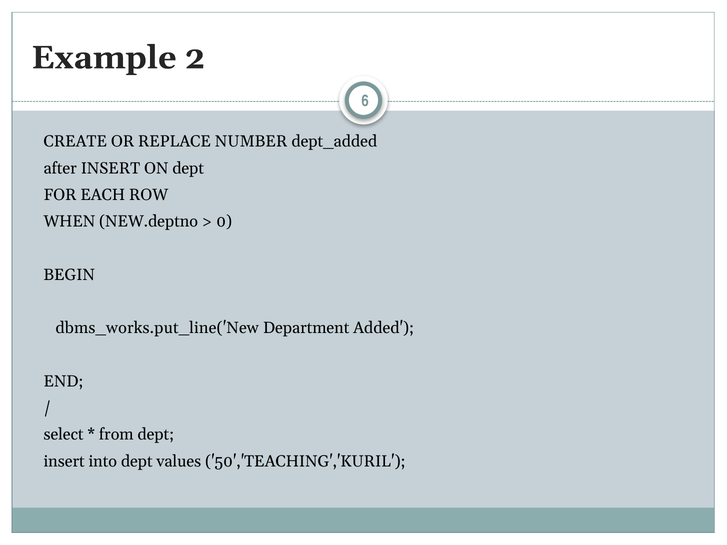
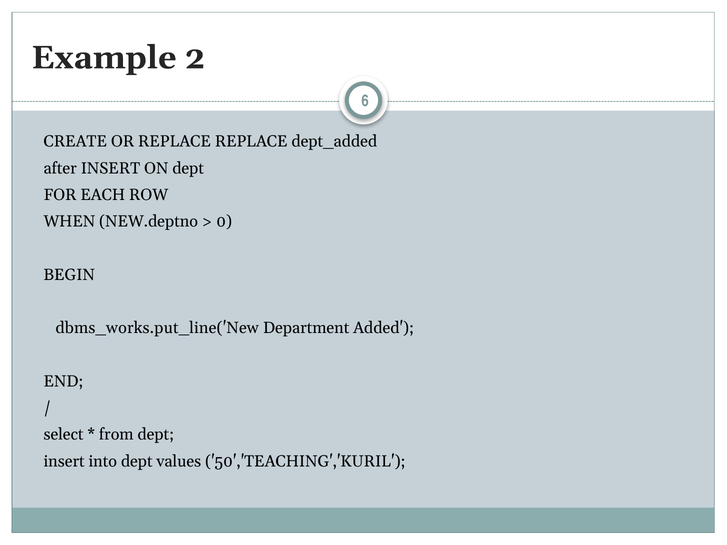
REPLACE NUMBER: NUMBER -> REPLACE
